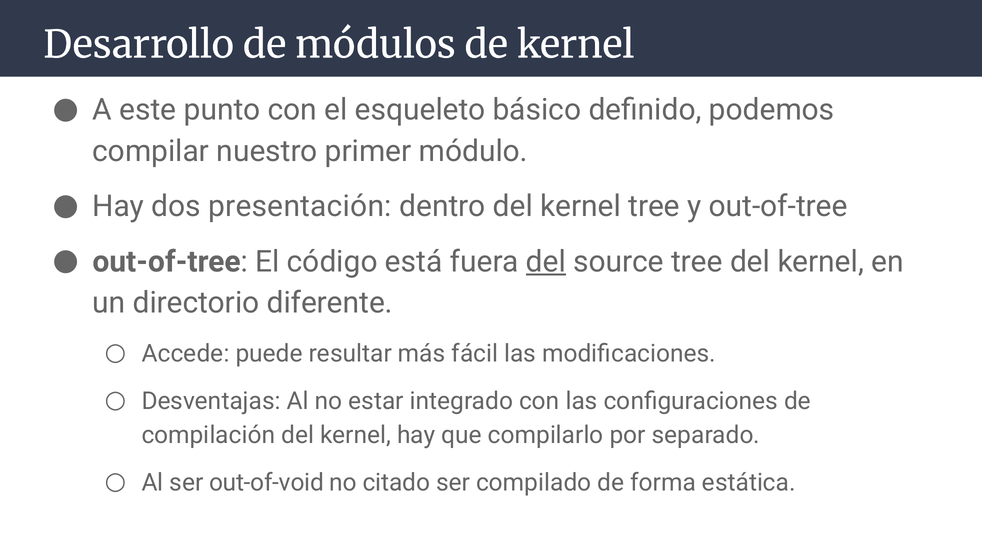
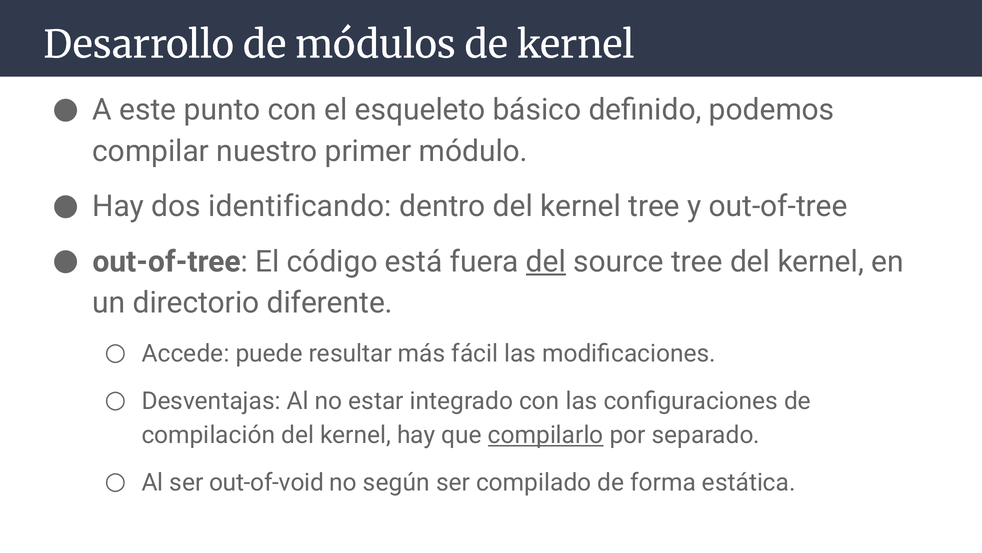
presentación: presentación -> identificando
compilarlo underline: none -> present
citado: citado -> según
